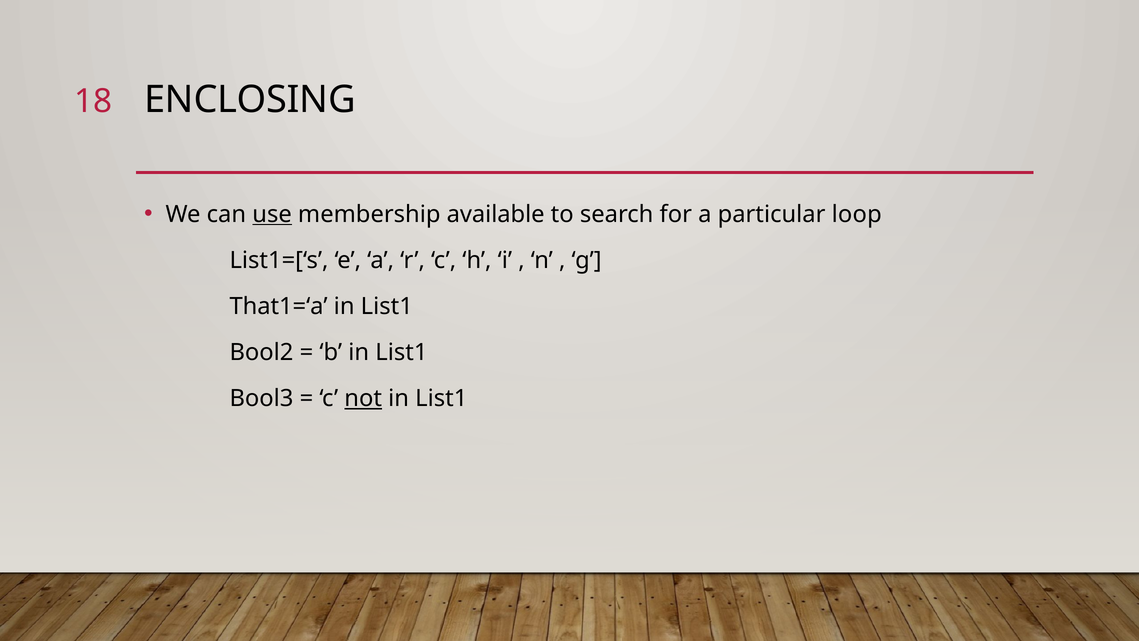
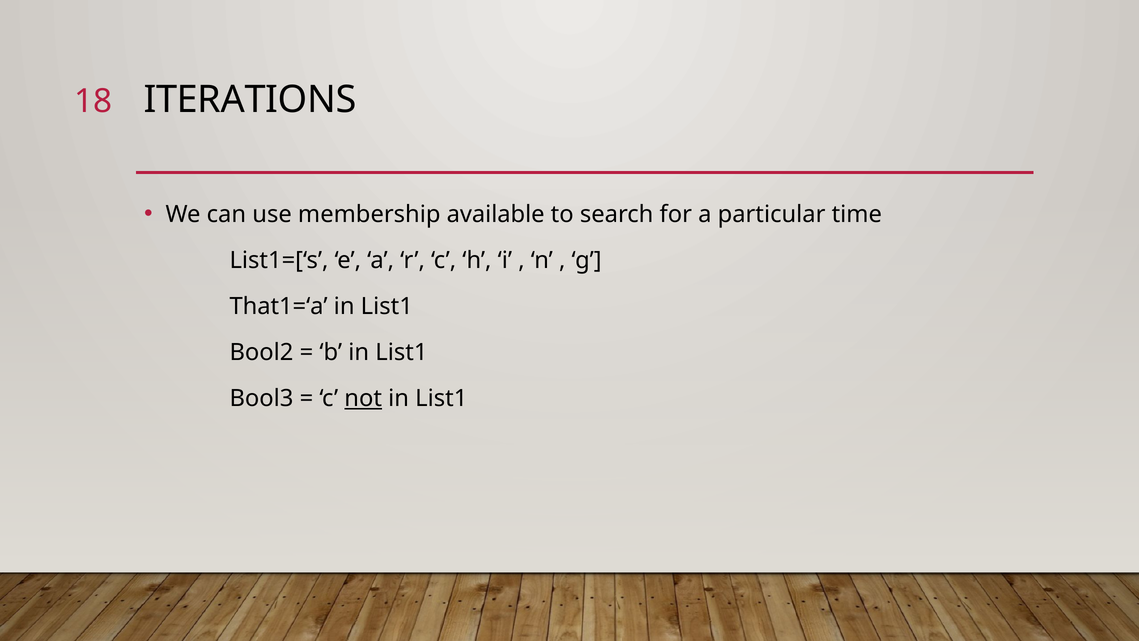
ENCLOSING: ENCLOSING -> ITERATIONS
use underline: present -> none
loop: loop -> time
